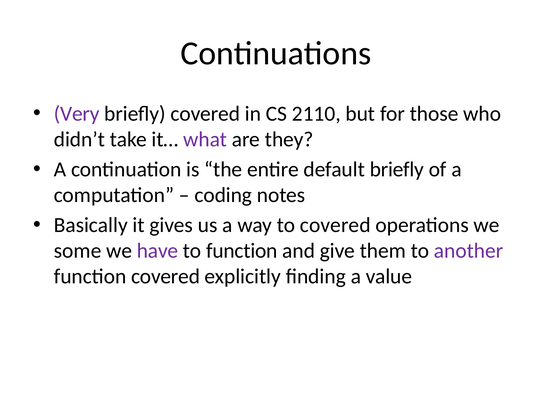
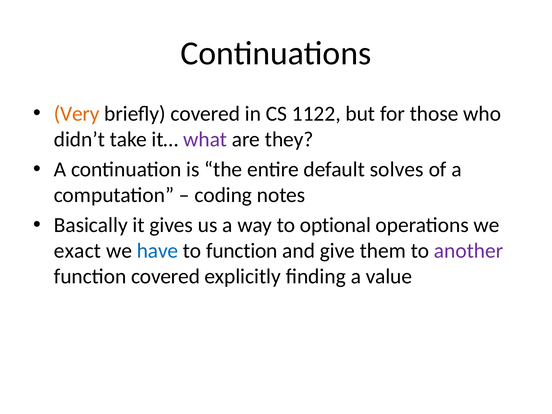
Very colour: purple -> orange
2110: 2110 -> 1122
default briefly: briefly -> solves
to covered: covered -> optional
some: some -> exact
have colour: purple -> blue
